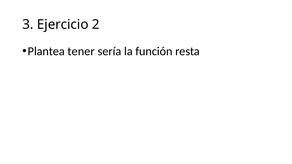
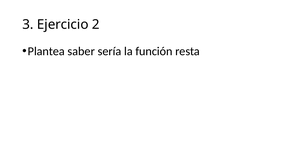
tener: tener -> saber
